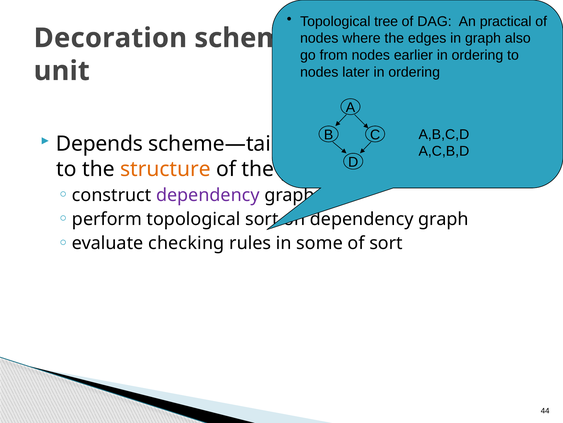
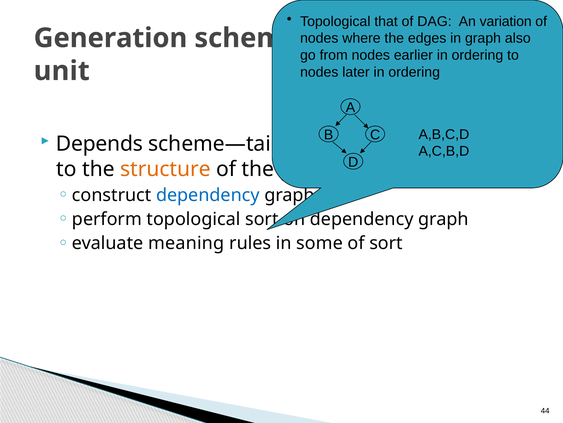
Topological tree: tree -> that
practical: practical -> variation
Decoration: Decoration -> Generation
dependency at (208, 195) colour: purple -> blue
checking: checking -> meaning
